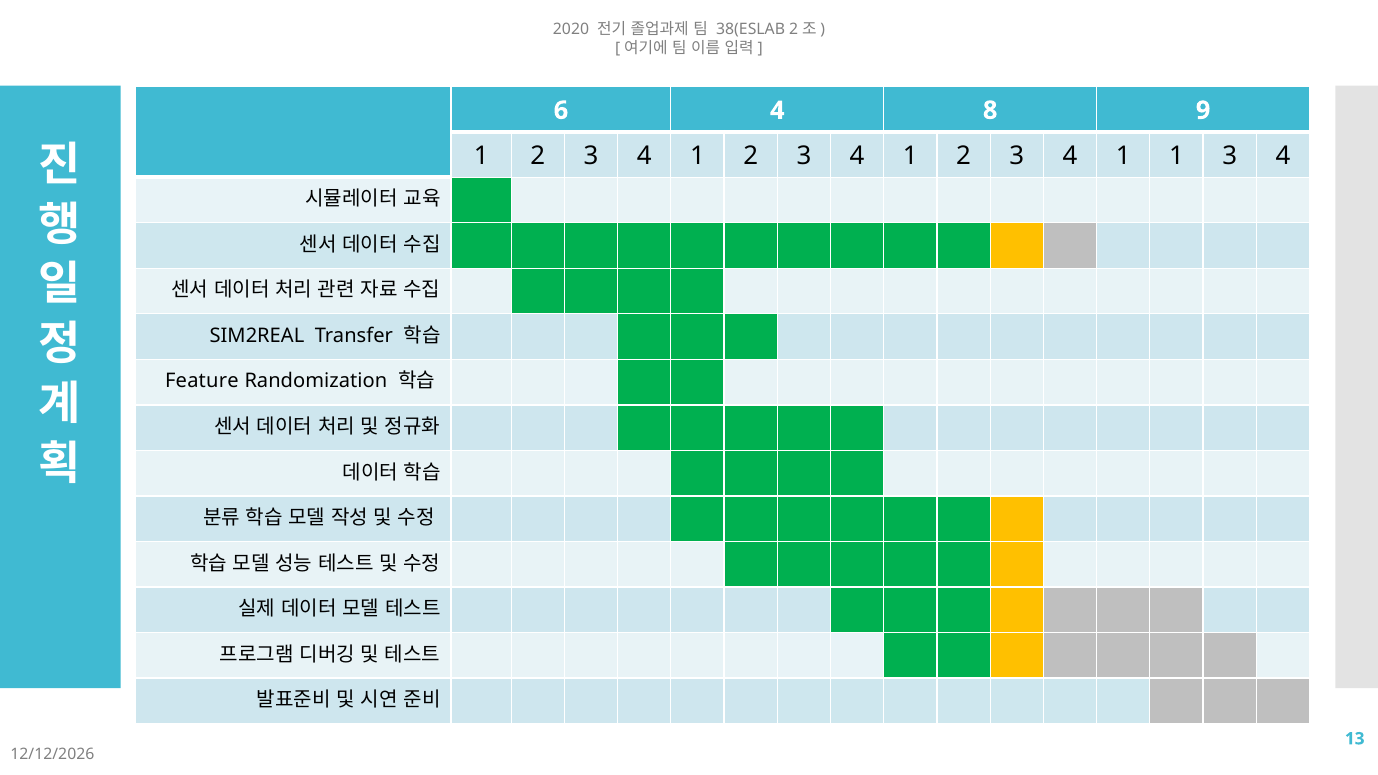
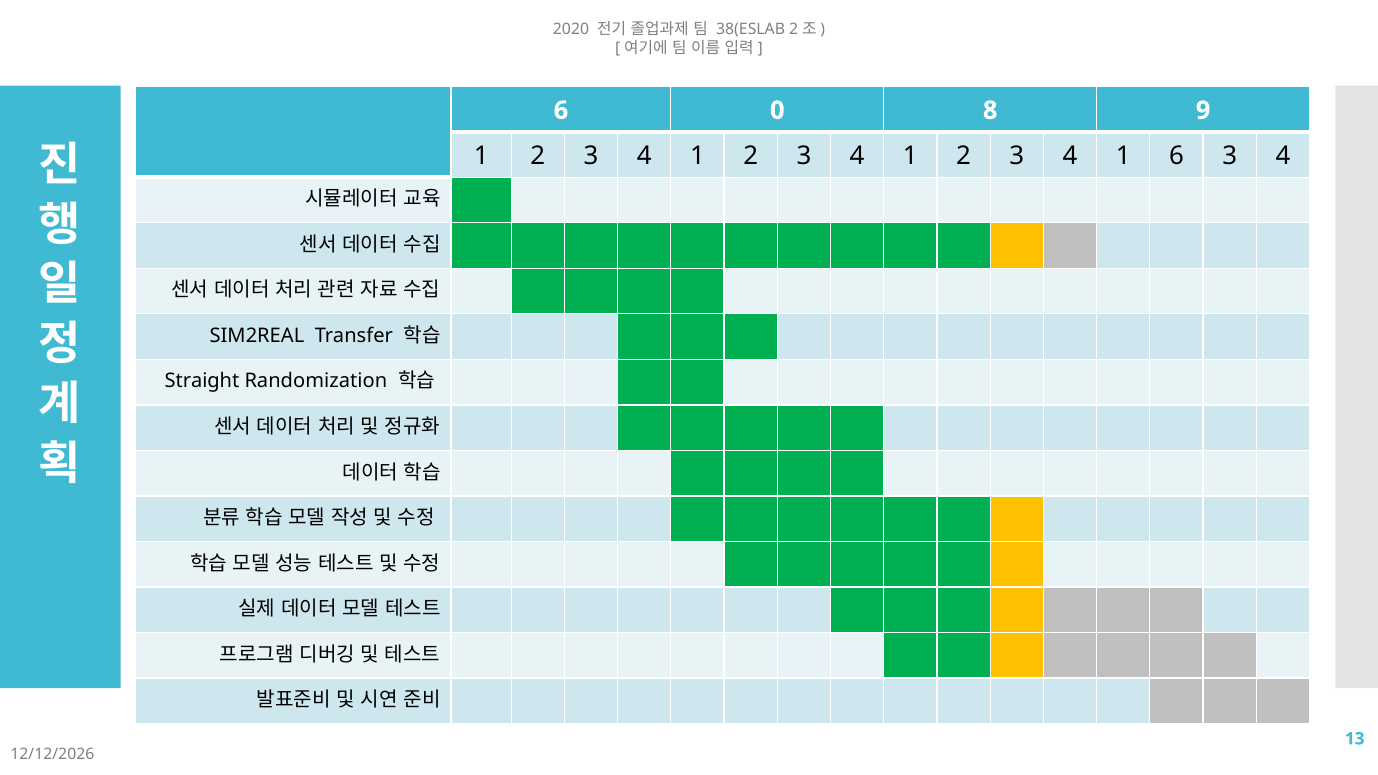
6 4: 4 -> 0
1 1: 1 -> 6
Feature: Feature -> Straight
